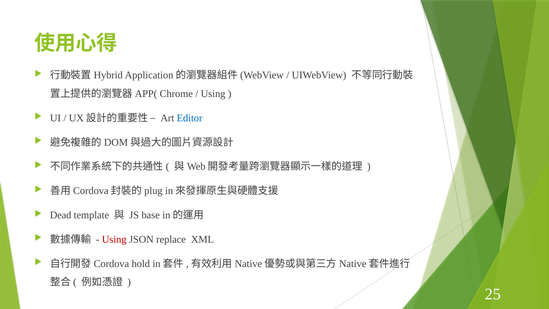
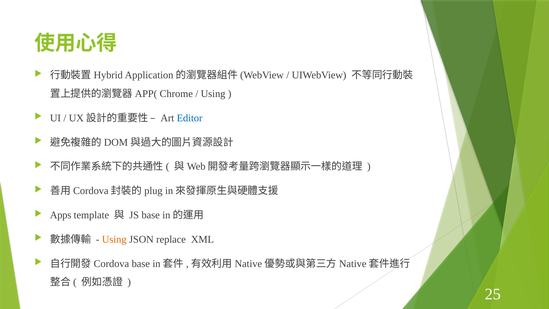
Dead: Dead -> Apps
Using at (114, 239) colour: red -> orange
hold at (141, 263): hold -> base
